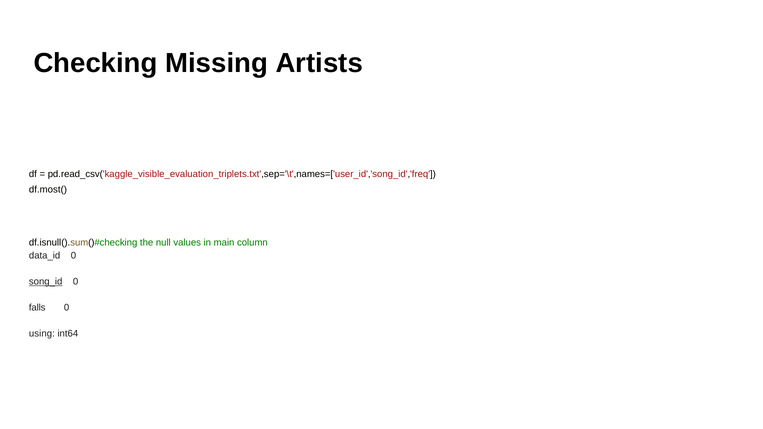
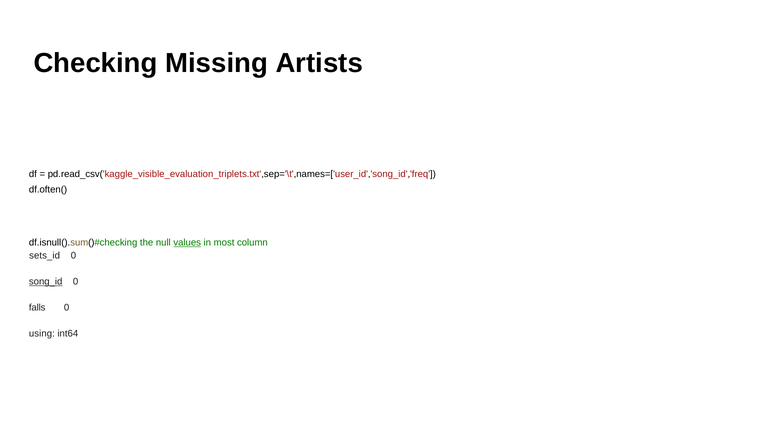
df.most(: df.most( -> df.often(
values underline: none -> present
main: main -> most
data_id: data_id -> sets_id
